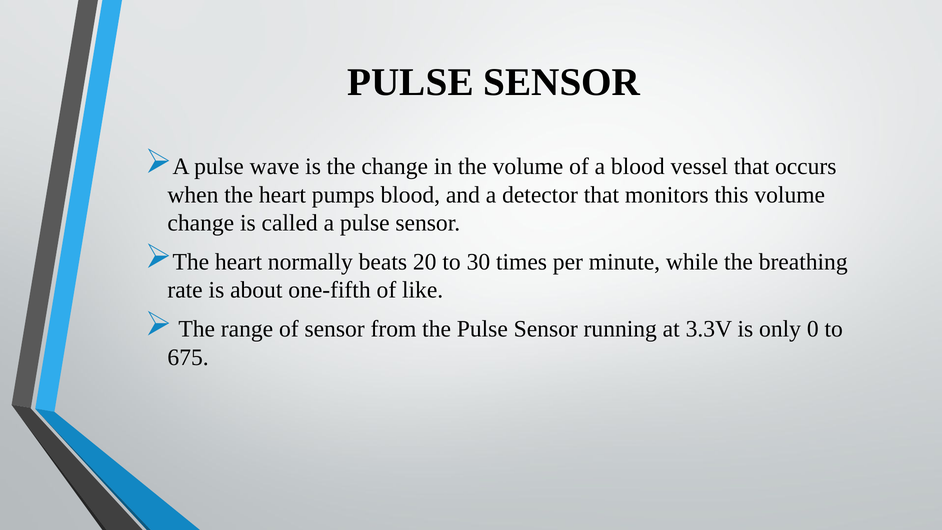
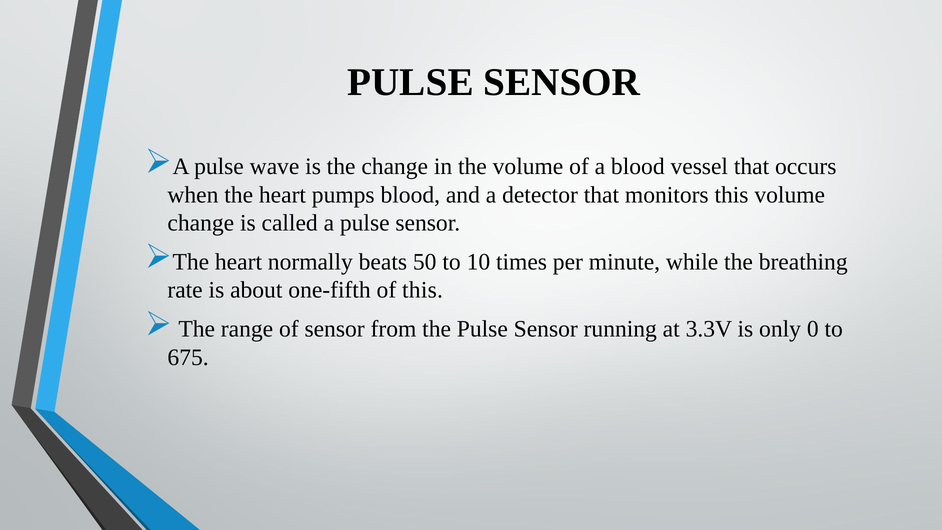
20: 20 -> 50
30: 30 -> 10
of like: like -> this
